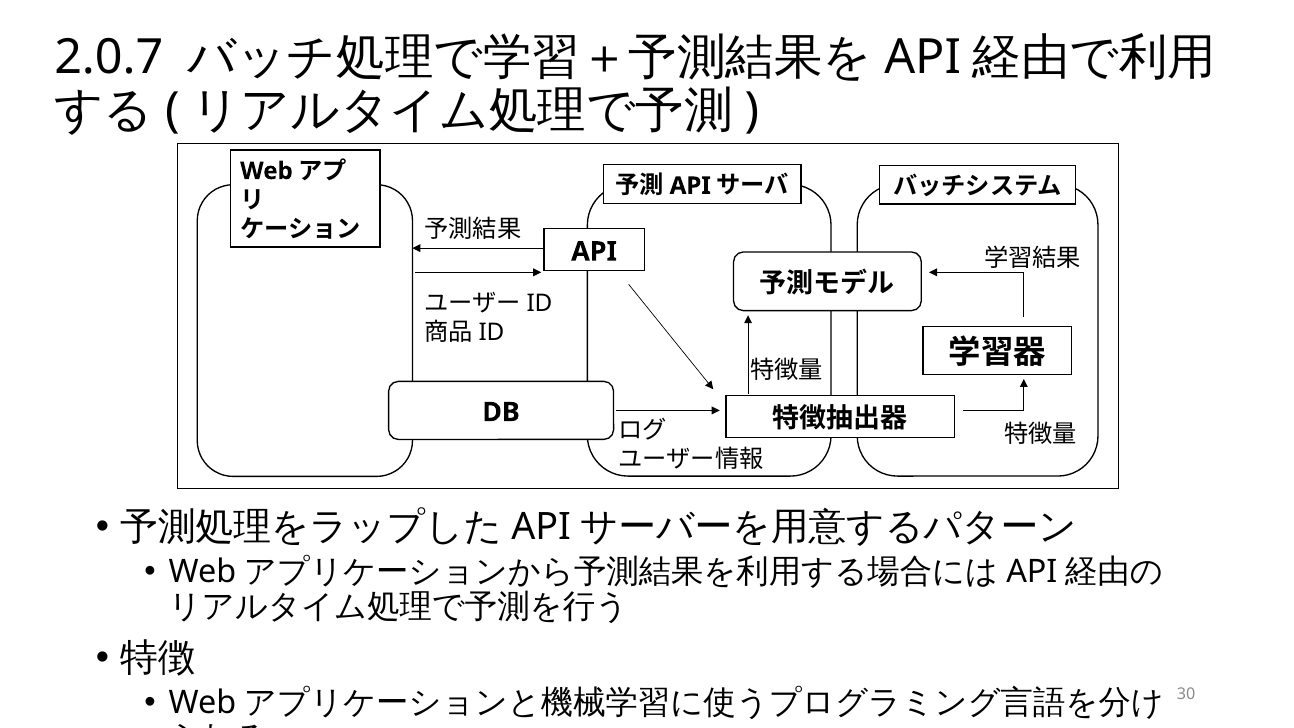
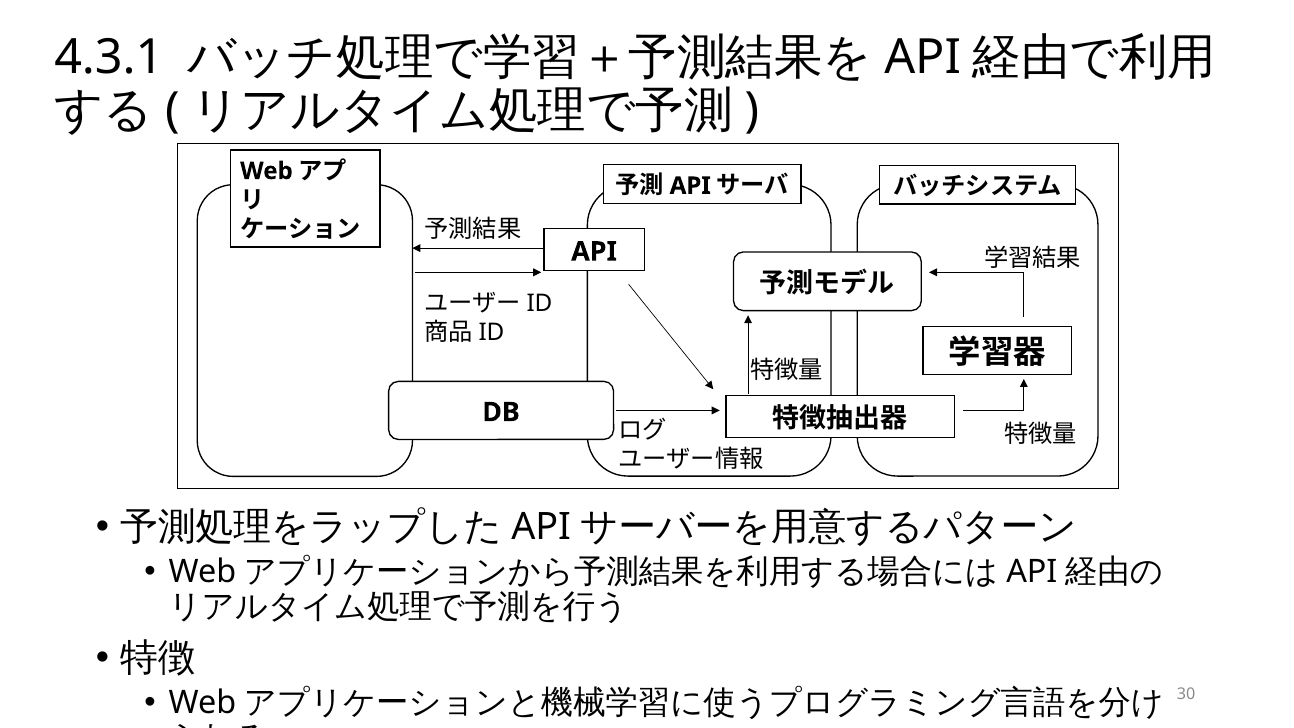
2.0.7: 2.0.7 -> 4.3.1
